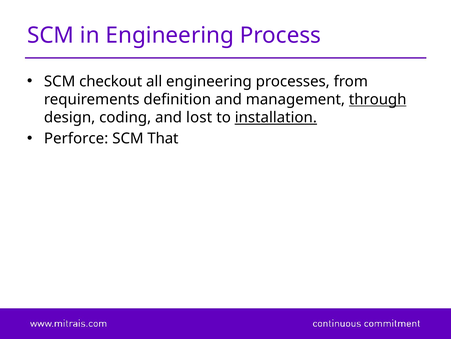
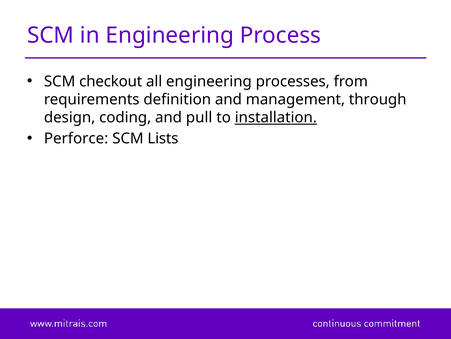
through underline: present -> none
lost: lost -> pull
That: That -> Lists
